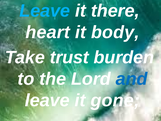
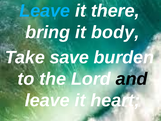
heart: heart -> bring
trust: trust -> save
and colour: blue -> black
gone: gone -> heart
